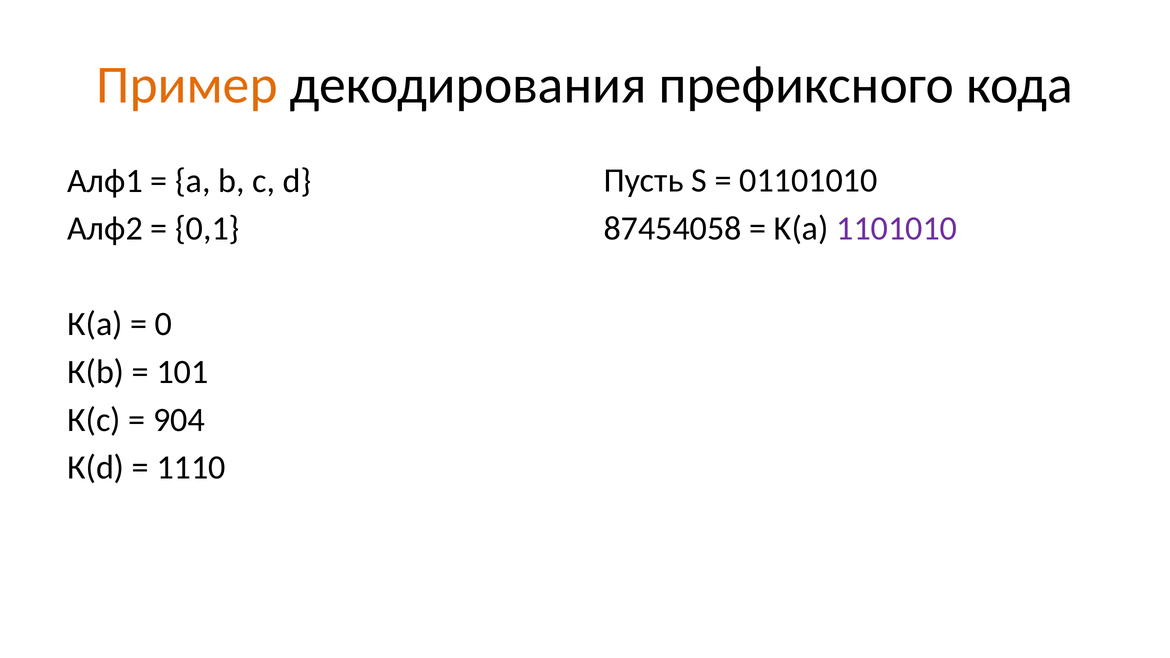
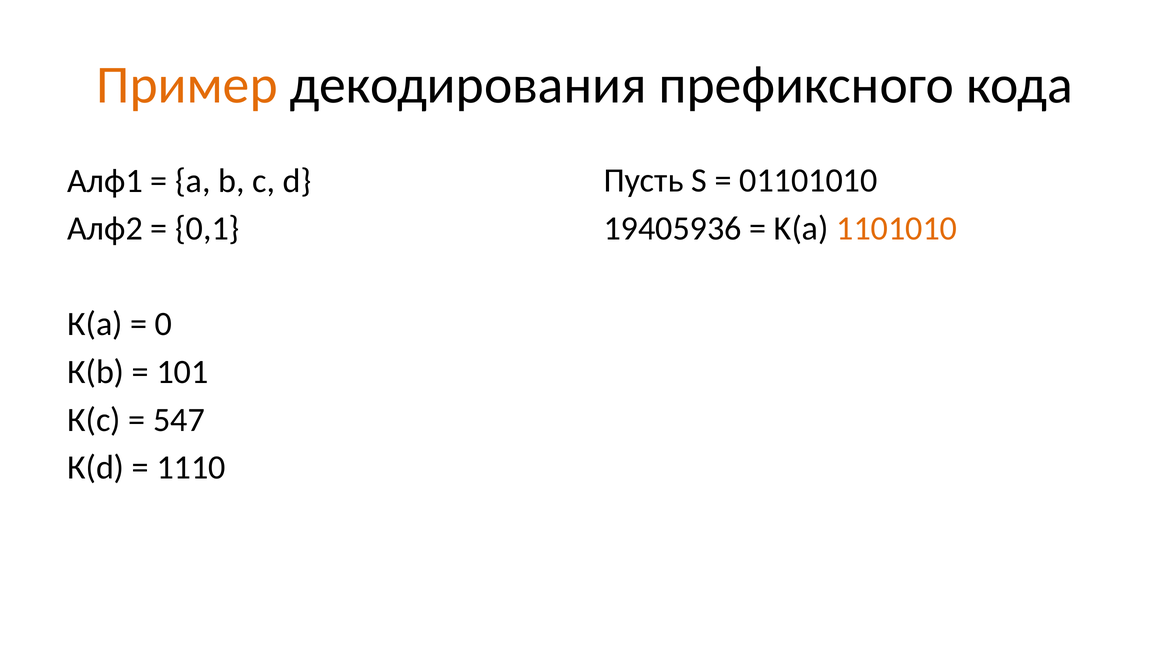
87454058: 87454058 -> 19405936
1101010 at (897, 228) colour: purple -> orange
904: 904 -> 547
